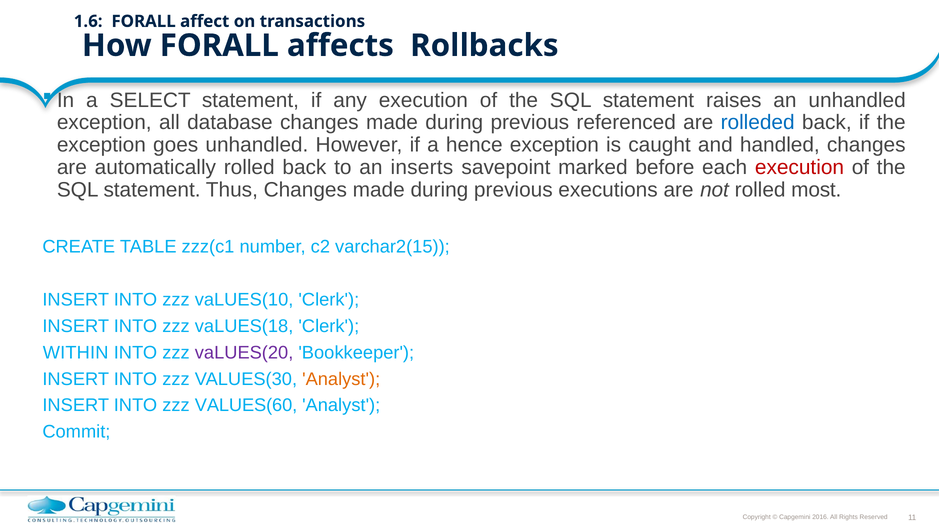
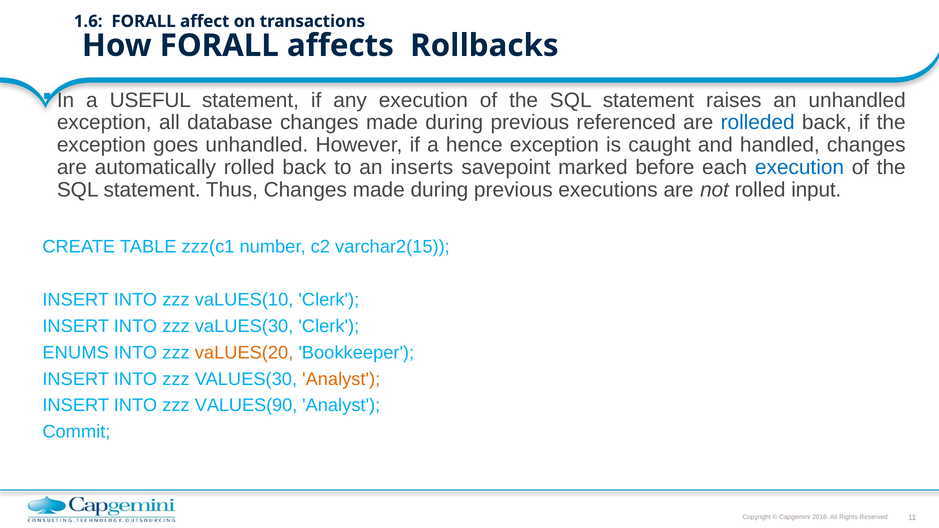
SELECT: SELECT -> USEFUL
execution at (799, 168) colour: red -> blue
most: most -> input
vaLUES(18 at (244, 326): vaLUES(18 -> vaLUES(30
WITHIN: WITHIN -> ENUMS
vaLUES(20 colour: purple -> orange
VALUES(60: VALUES(60 -> VALUES(90
